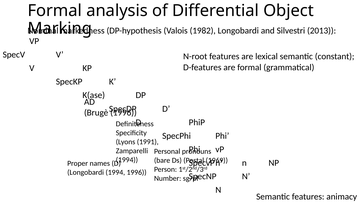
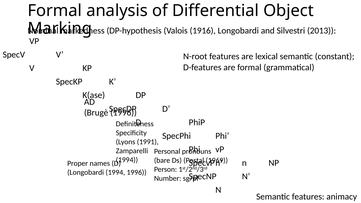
1982: 1982 -> 1916
